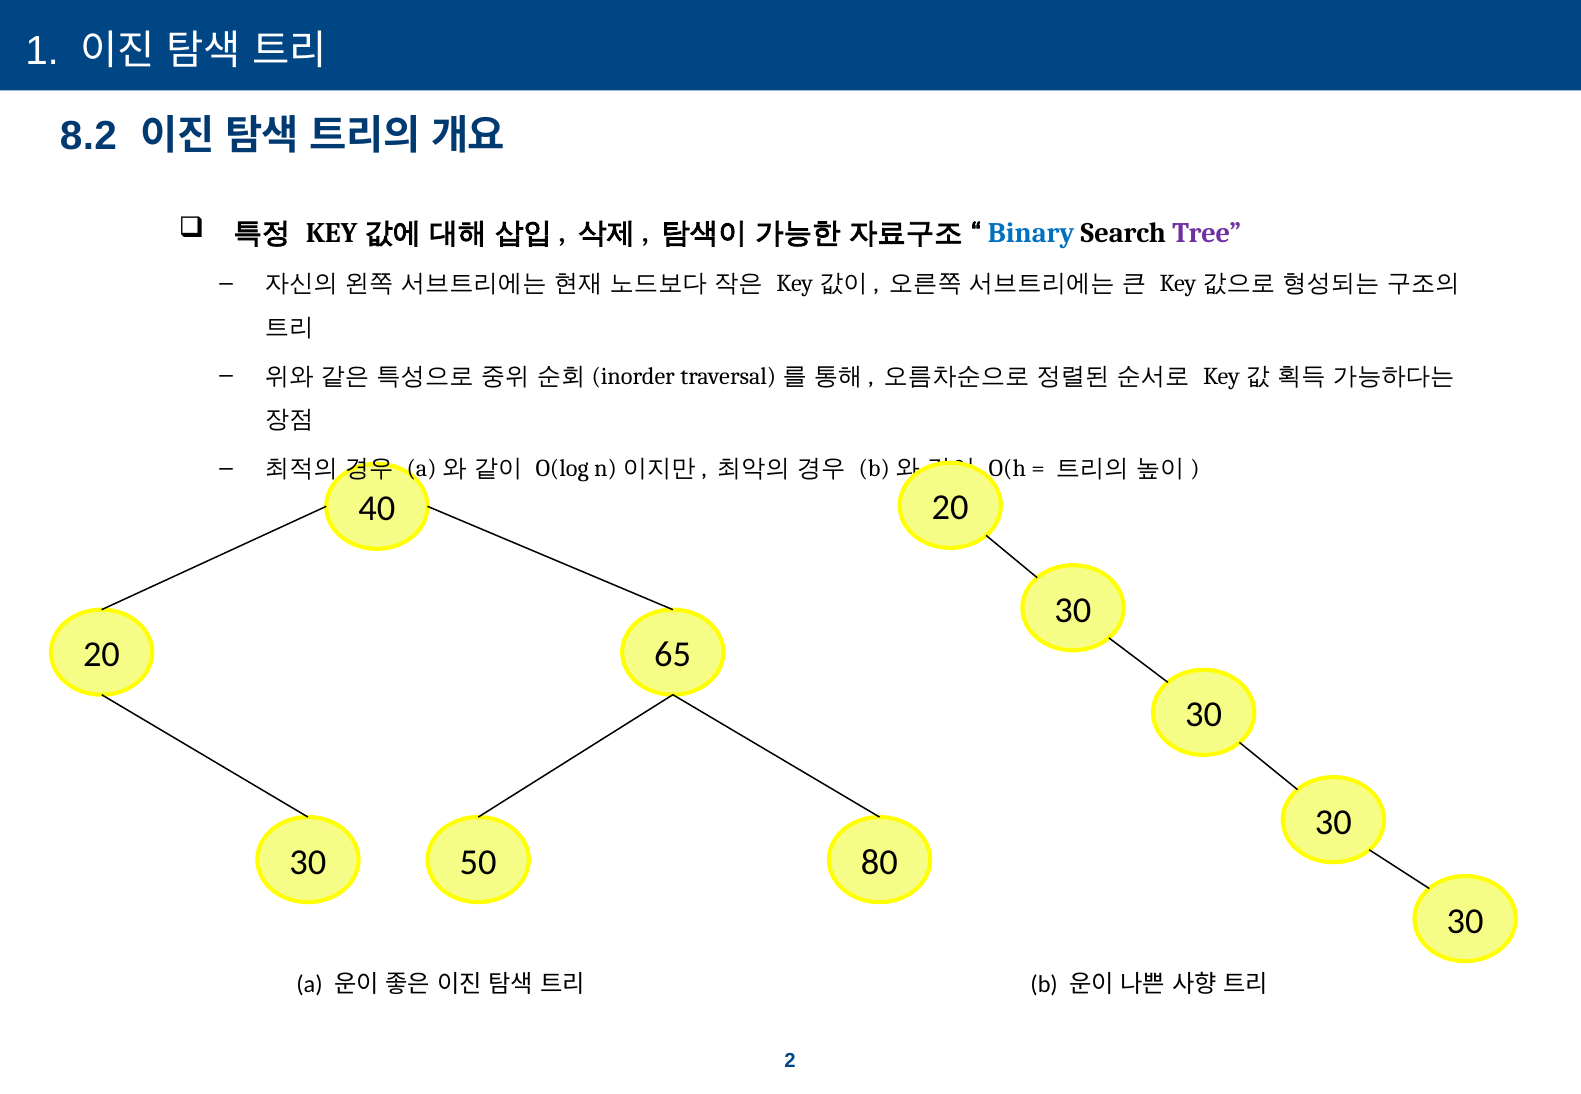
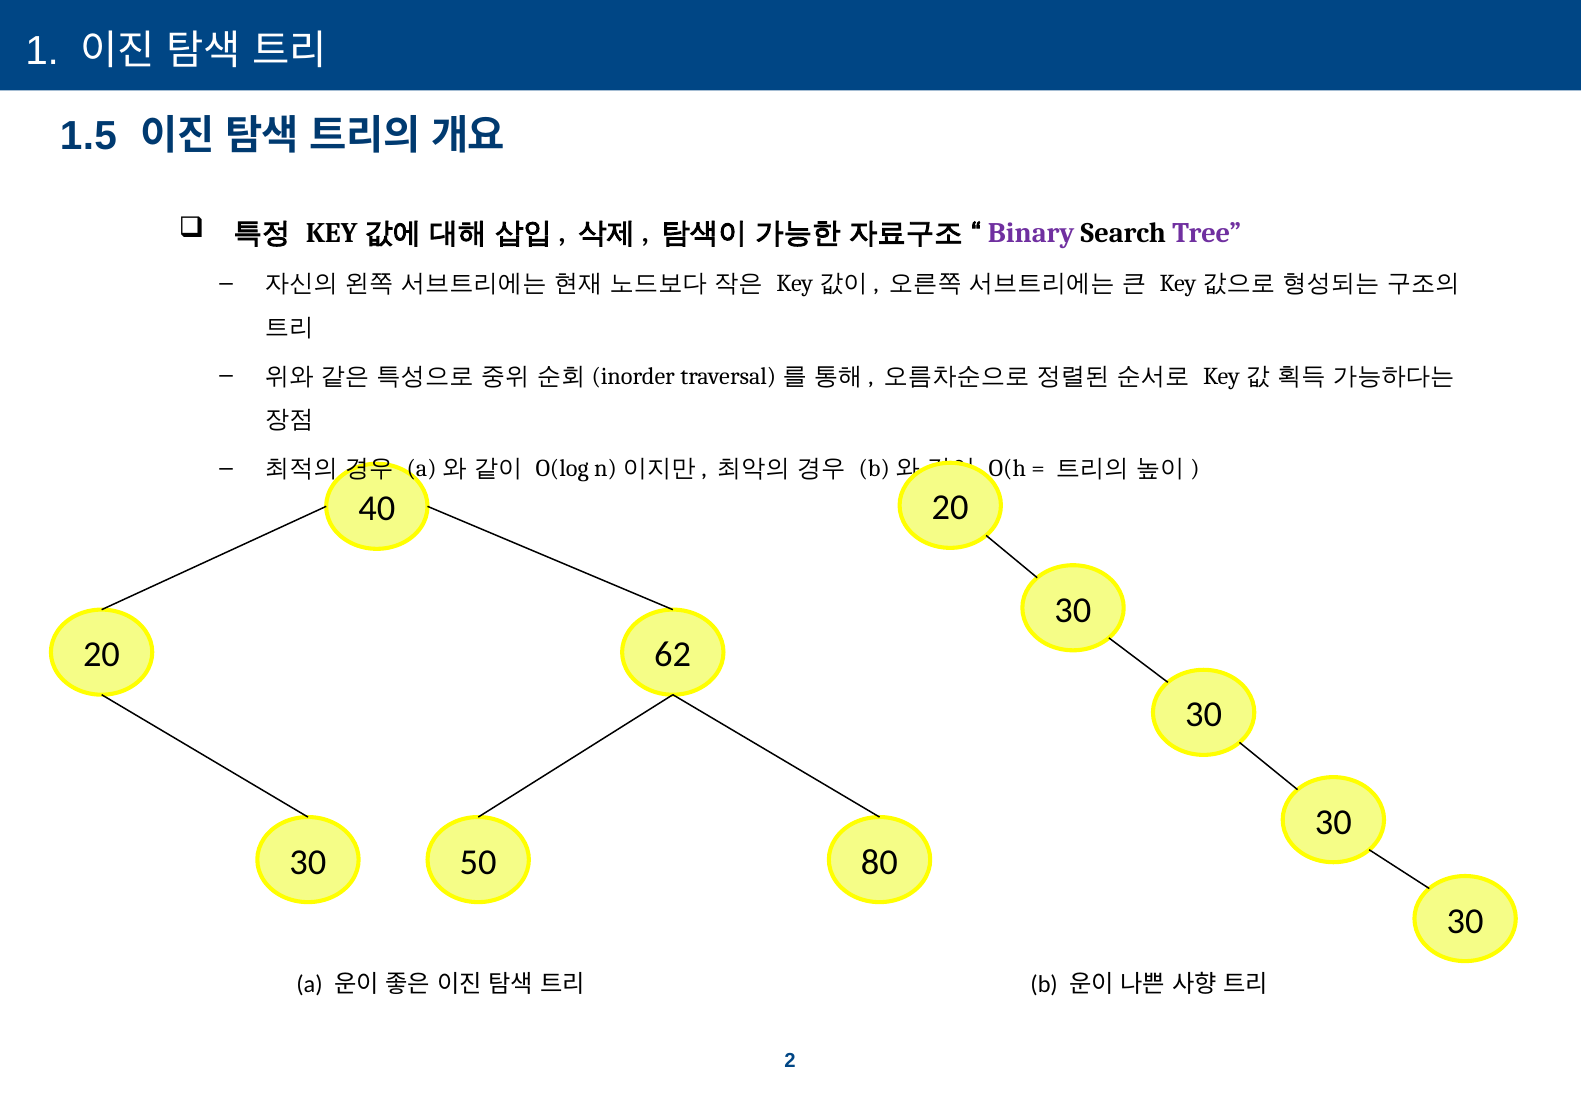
8.2: 8.2 -> 1.5
Binary colour: blue -> purple
65: 65 -> 62
